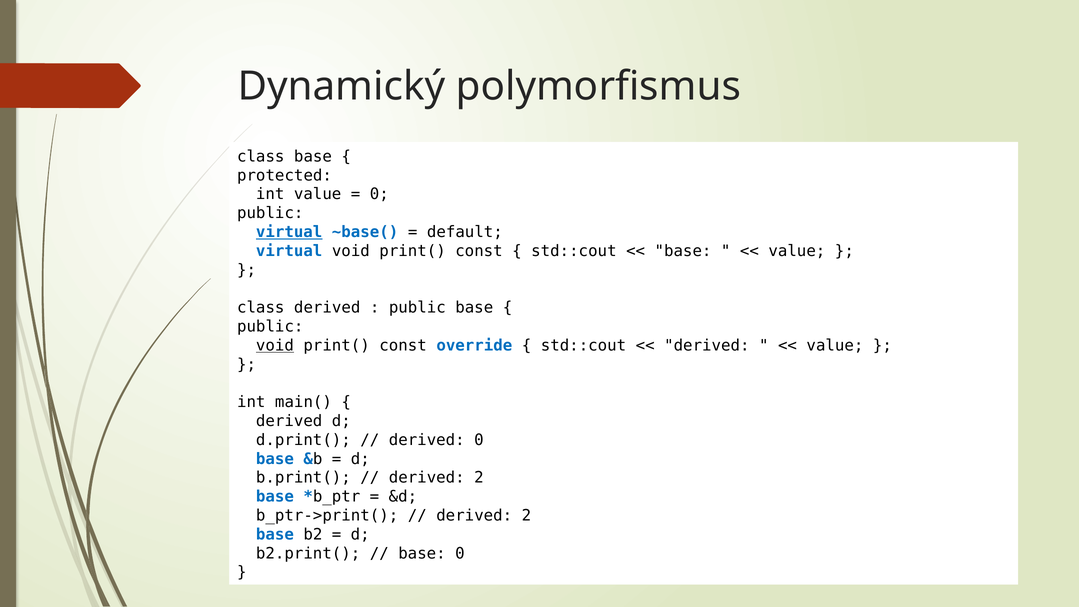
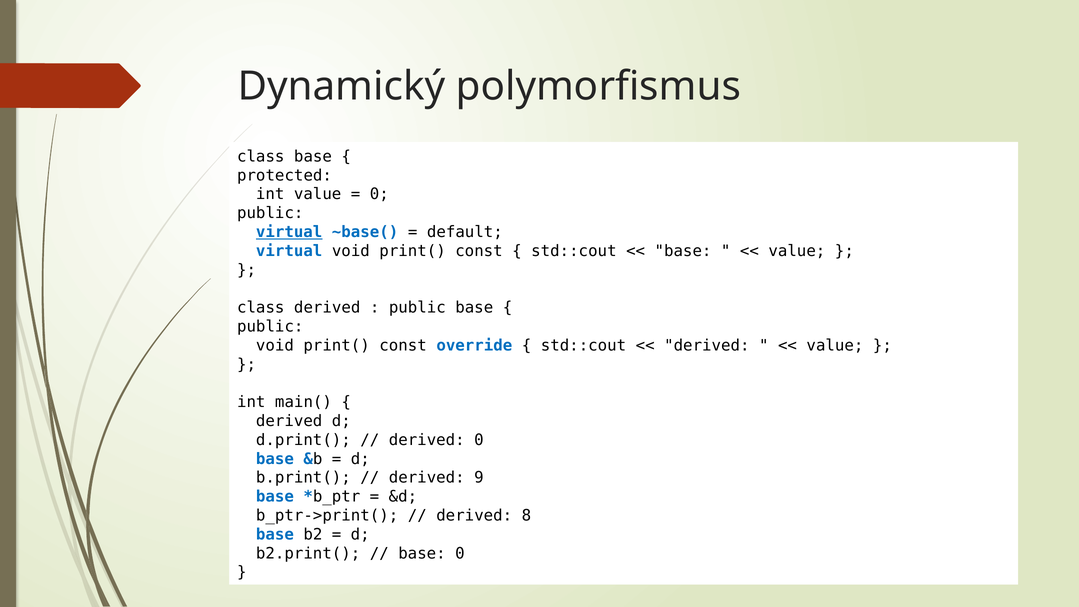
void at (275, 345) underline: present -> none
2 at (479, 478): 2 -> 9
2 at (526, 515): 2 -> 8
